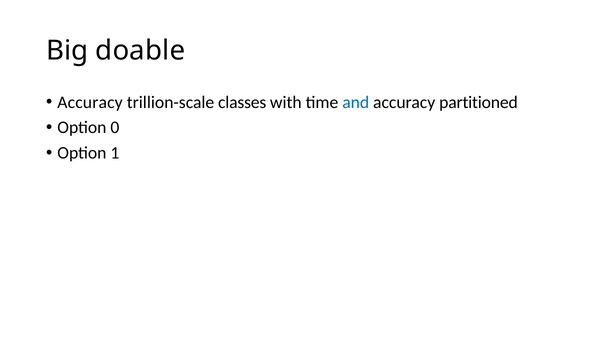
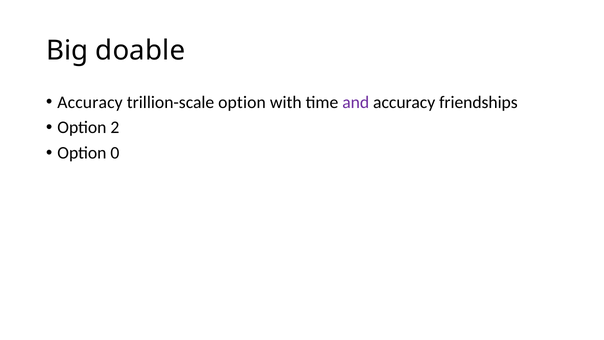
trillion-scale classes: classes -> option
and colour: blue -> purple
partitioned: partitioned -> friendships
0: 0 -> 2
1: 1 -> 0
